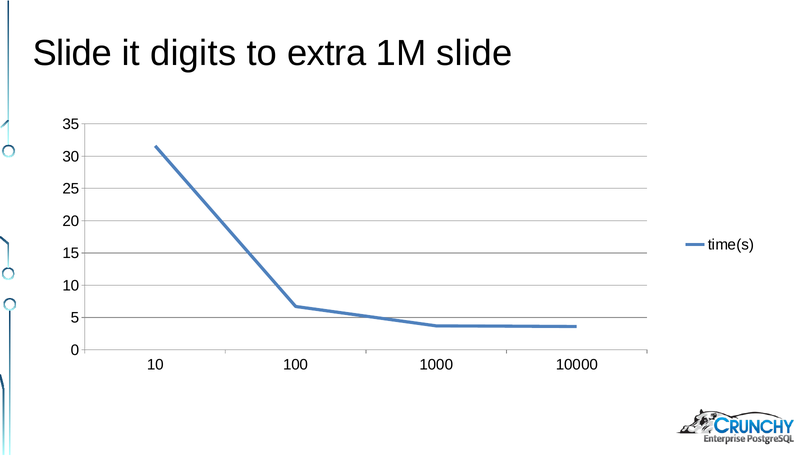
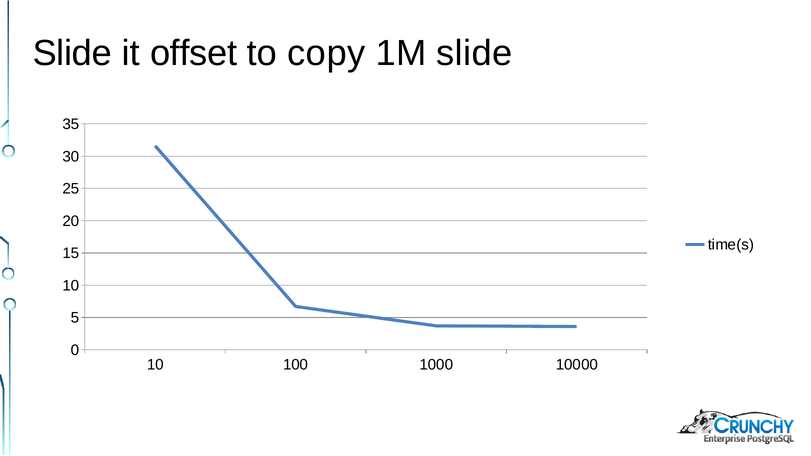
digits: digits -> offset
extra: extra -> copy
